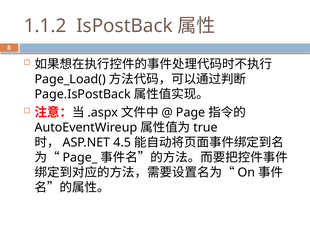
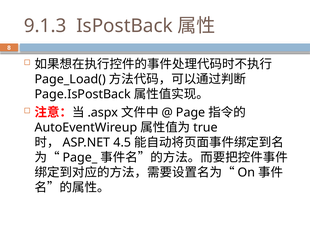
1.1.2: 1.1.2 -> 9.1.3
